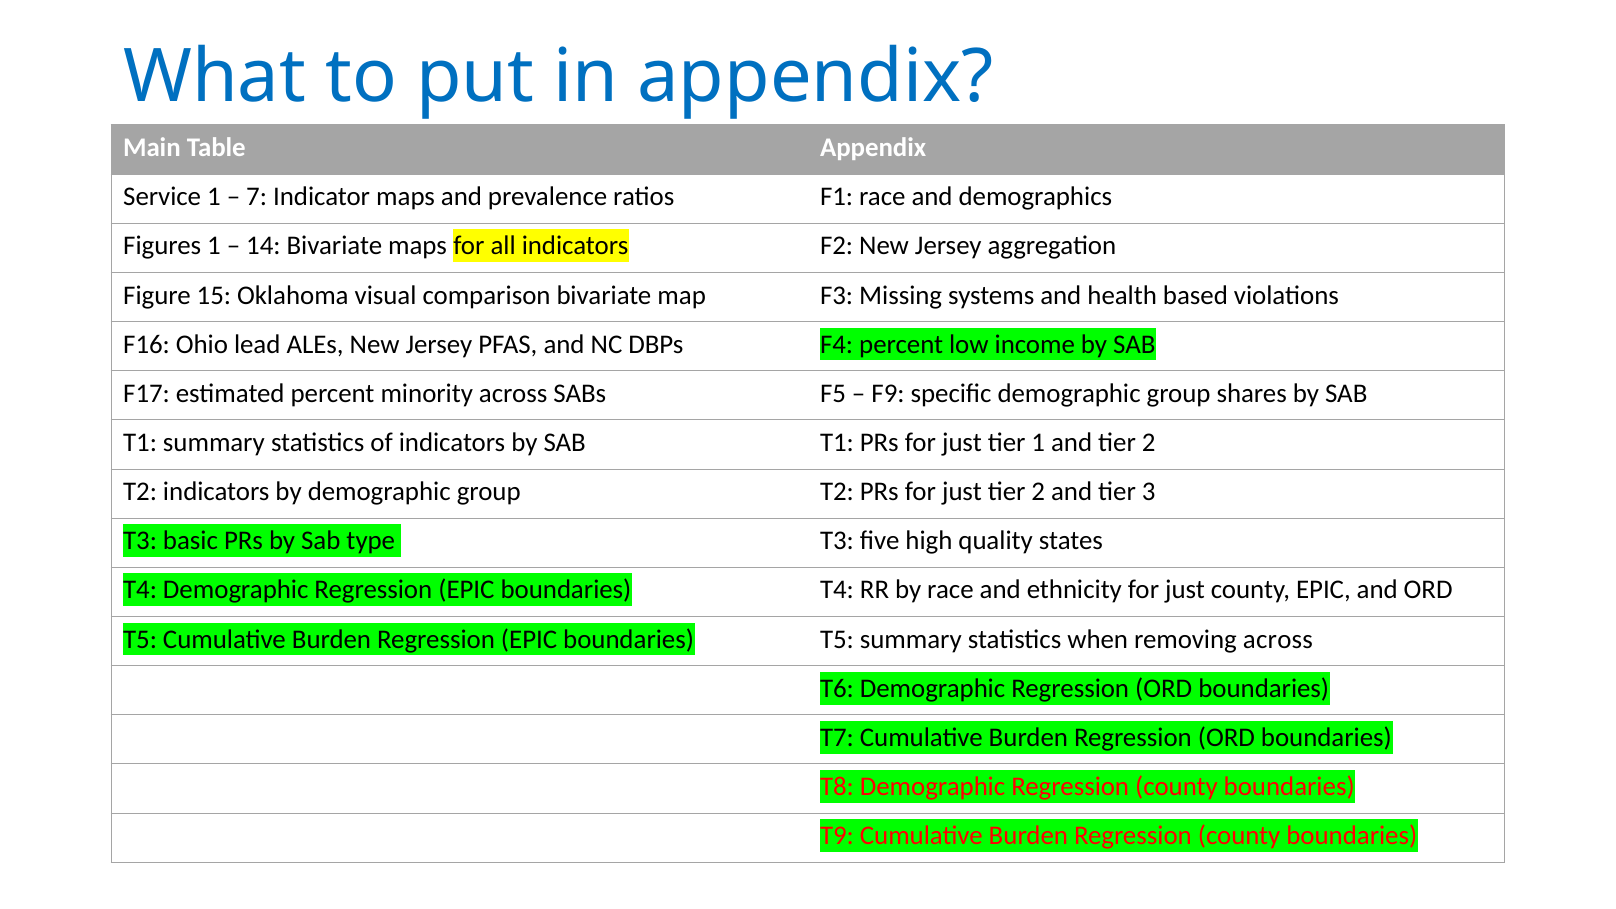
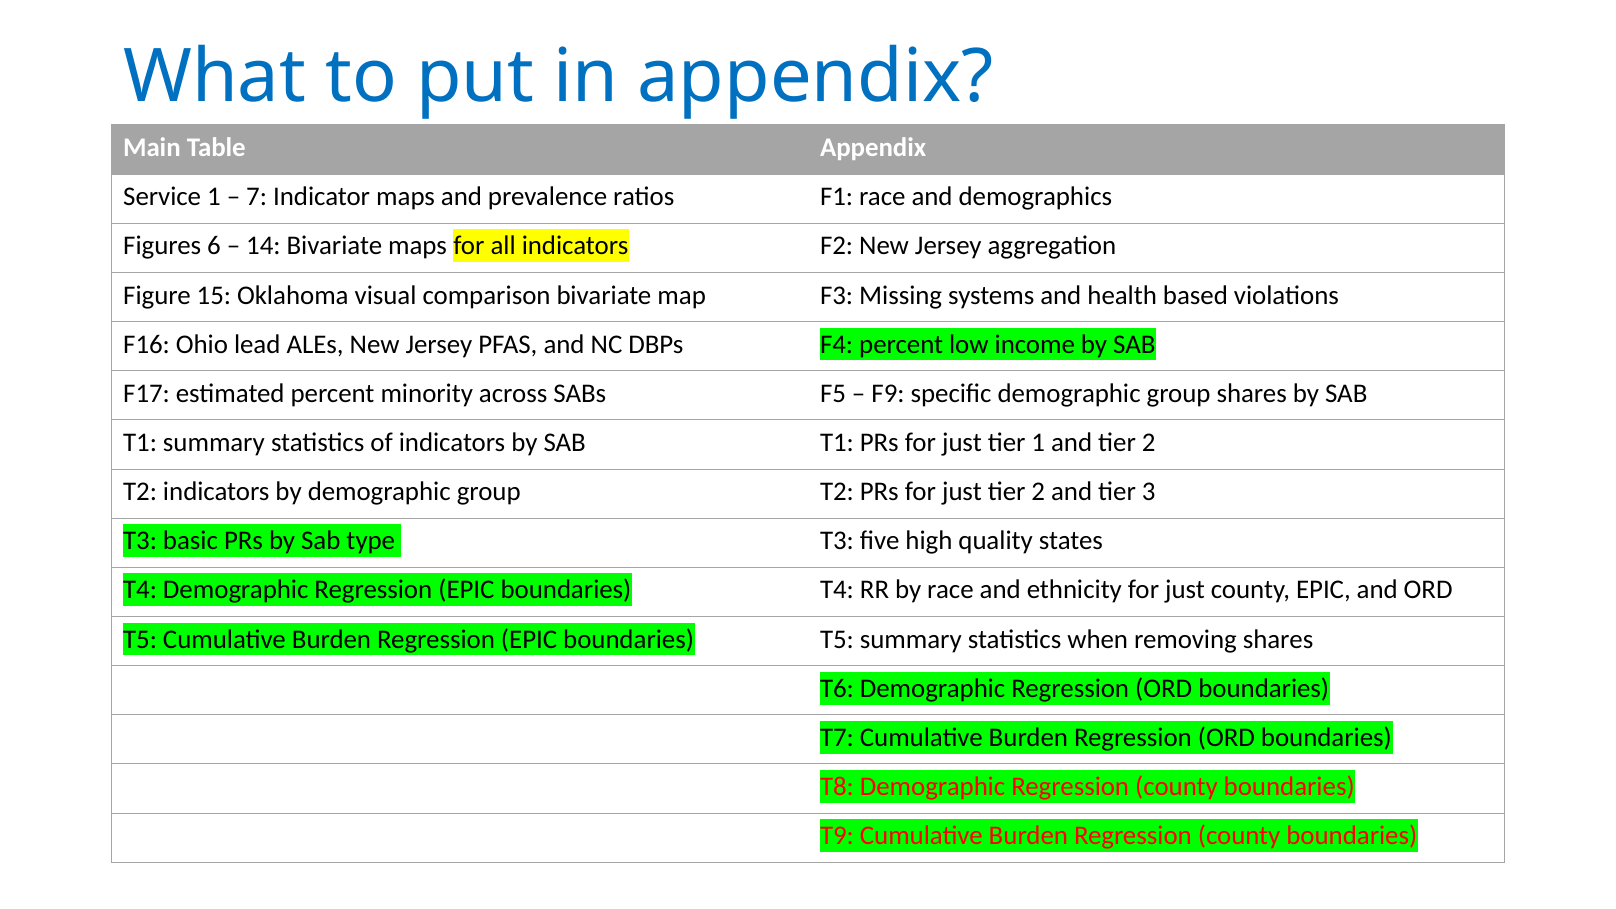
Figures 1: 1 -> 6
removing across: across -> shares
